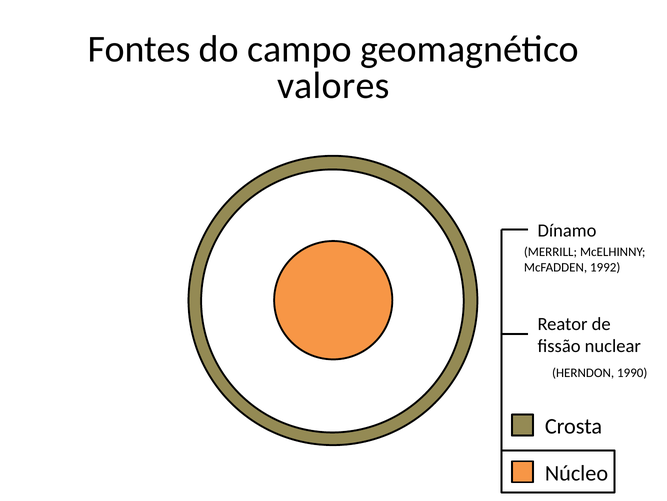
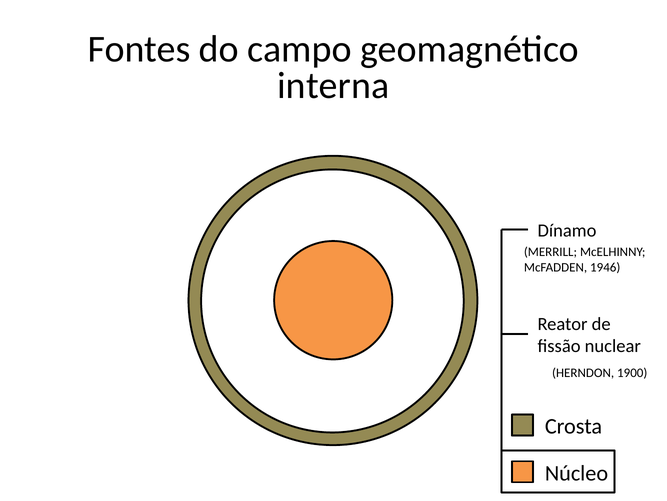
valores: valores -> interna
1992: 1992 -> 1946
1990: 1990 -> 1900
